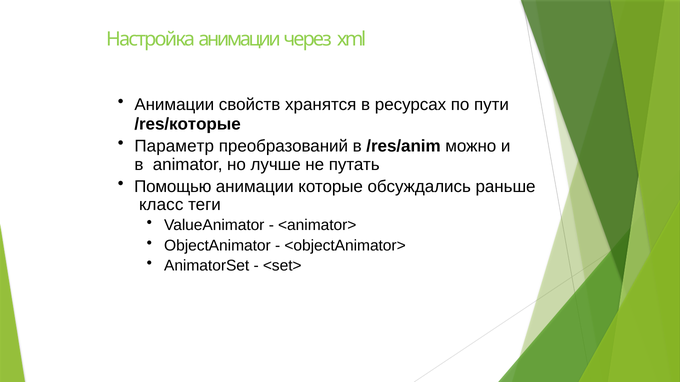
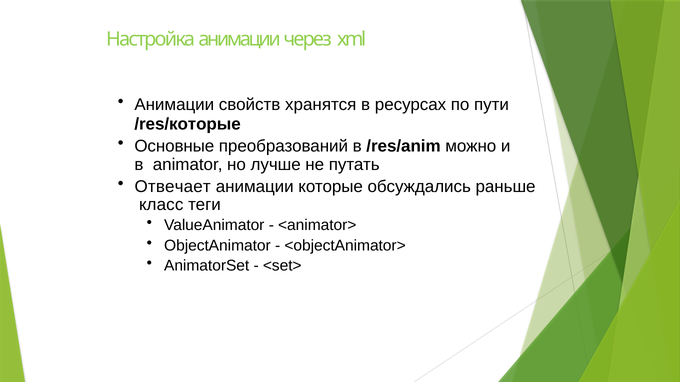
Параметр: Параметр -> Основные
Помощью: Помощью -> Отвечает
